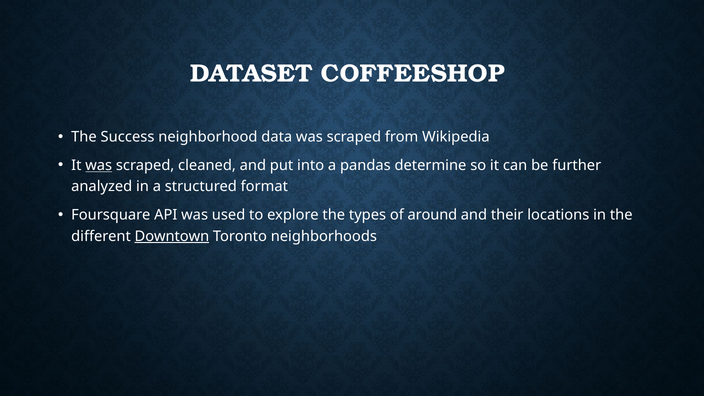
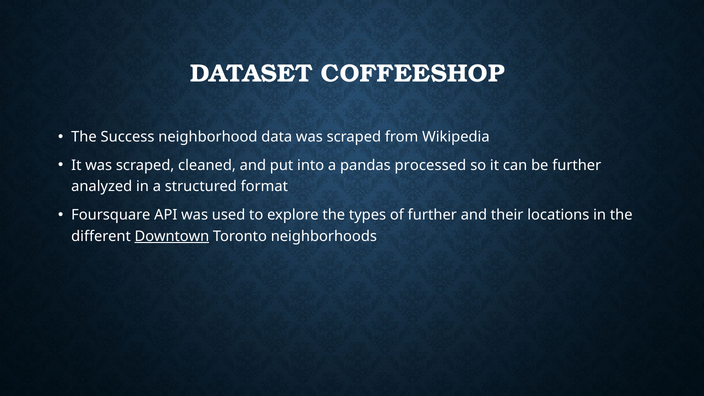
was at (99, 165) underline: present -> none
determine: determine -> processed
of around: around -> further
